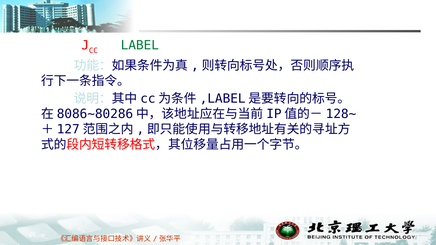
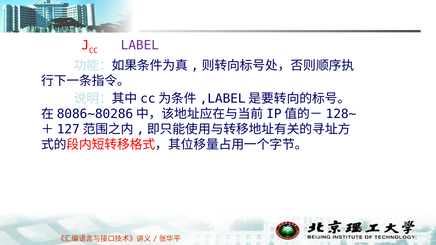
LABEL colour: green -> purple
